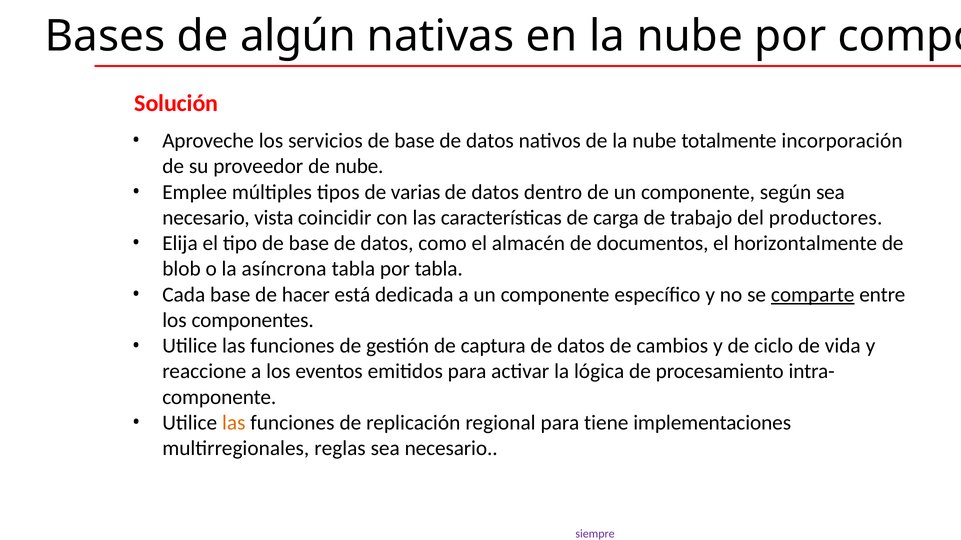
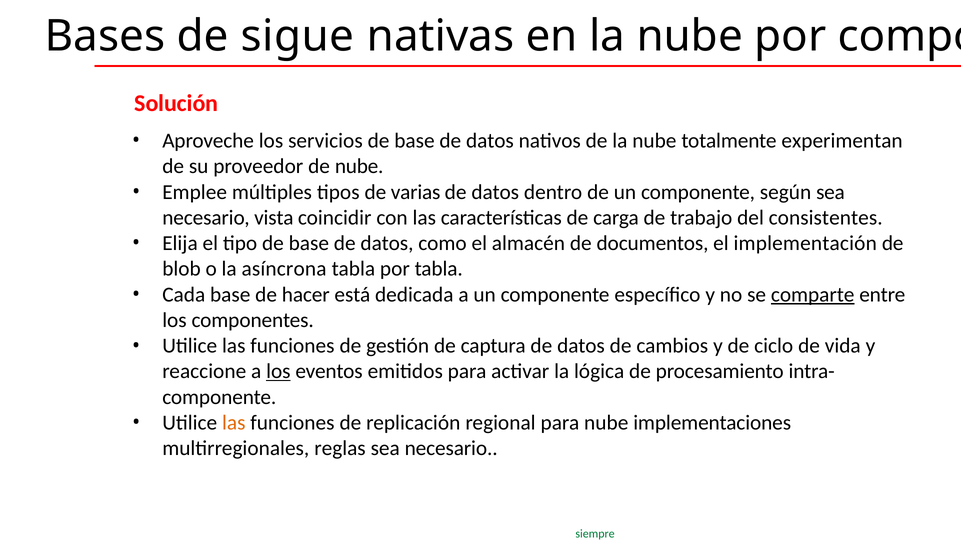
algún: algún -> sigue
incorporación: incorporación -> experimentan
productores: productores -> consistentes
horizontalmente: horizontalmente -> implementación
los at (278, 372) underline: none -> present
para tiene: tiene -> nube
siempre colour: purple -> green
